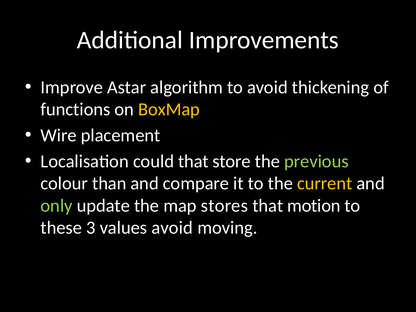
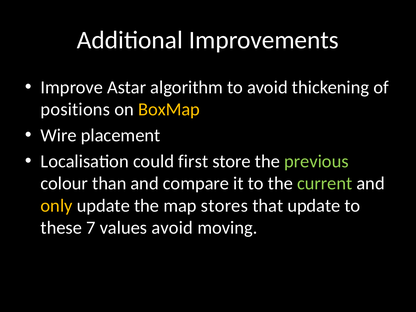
functions: functions -> positions
could that: that -> first
current colour: yellow -> light green
only colour: light green -> yellow
that motion: motion -> update
3: 3 -> 7
